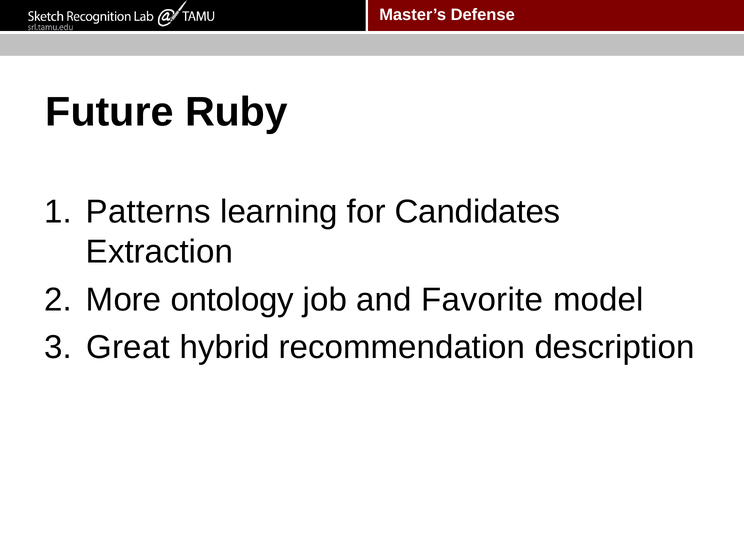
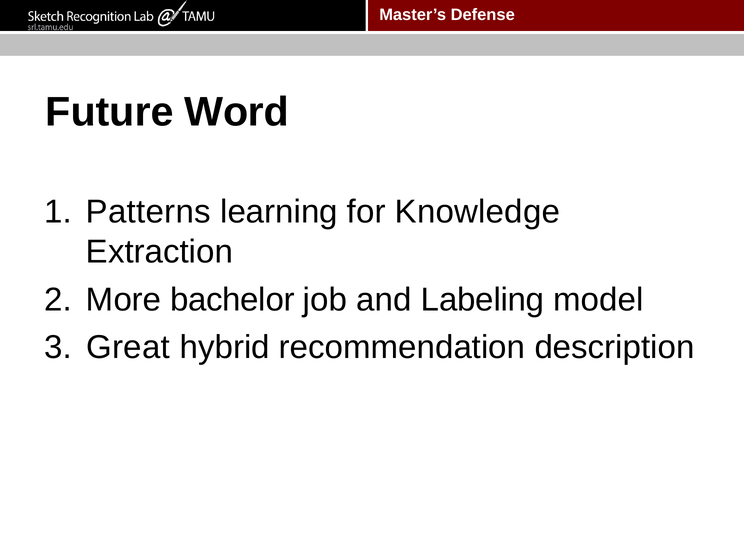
Ruby: Ruby -> Word
Candidates: Candidates -> Knowledge
ontology: ontology -> bachelor
Favorite: Favorite -> Labeling
